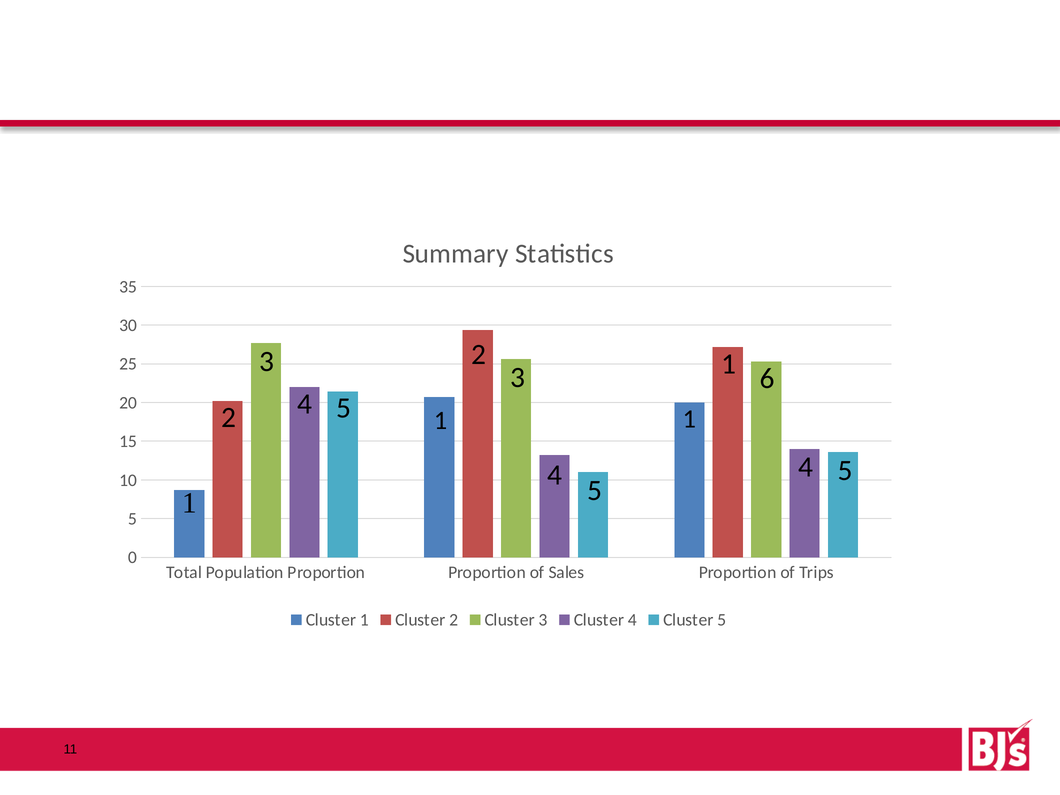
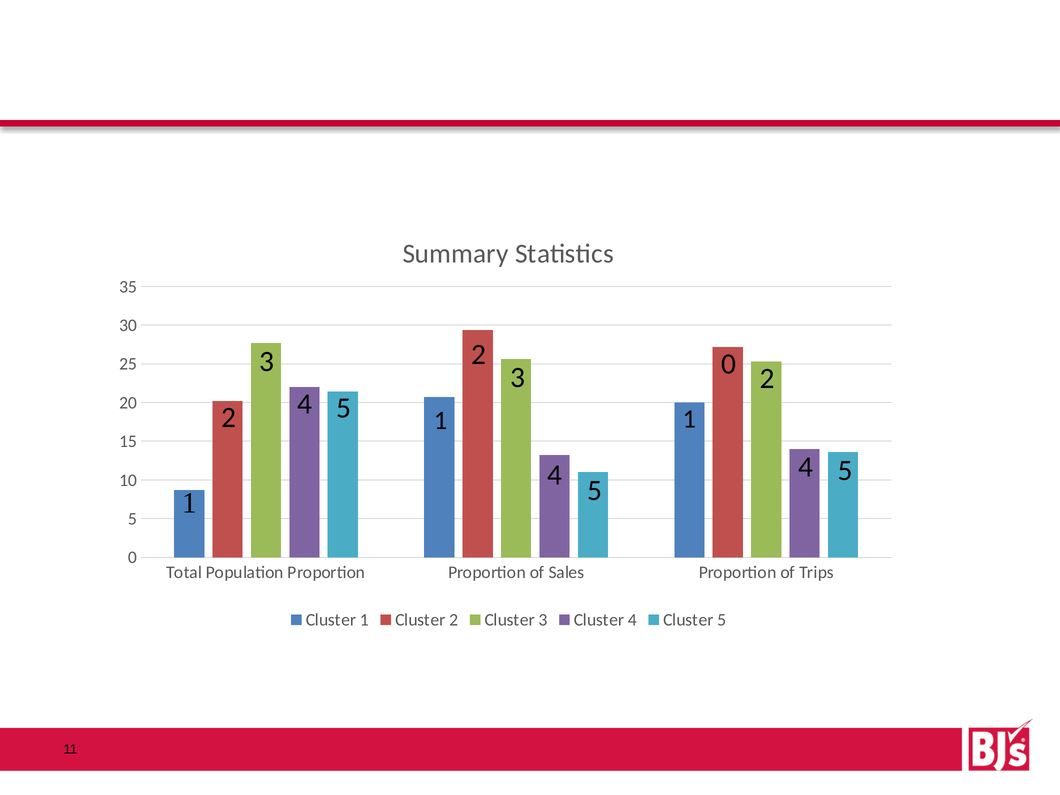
2 1: 1 -> 0
3 6: 6 -> 2
